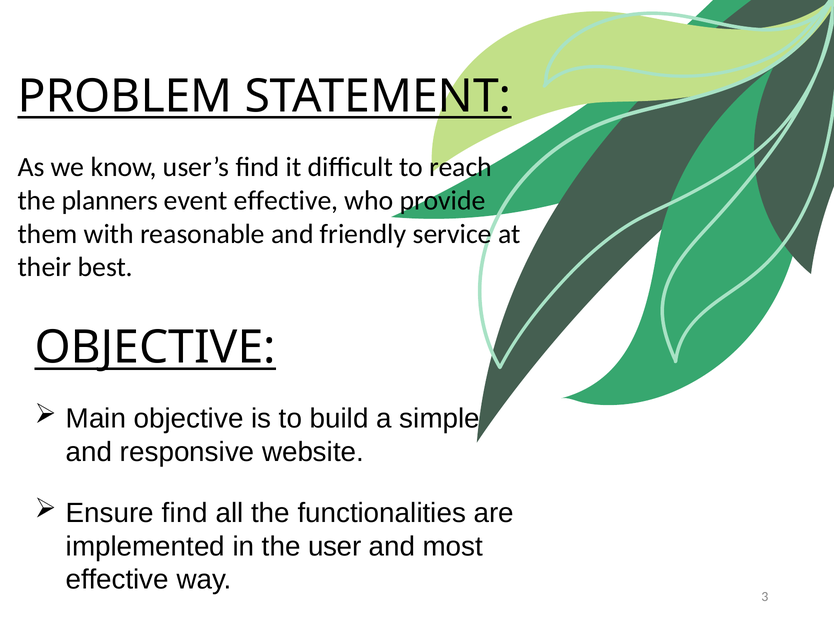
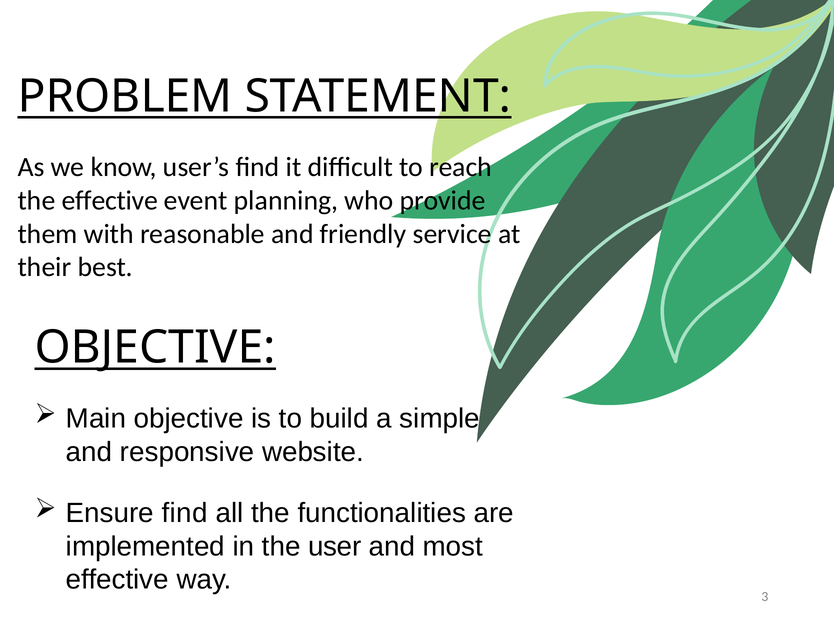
the planners: planners -> effective
event effective: effective -> planning
